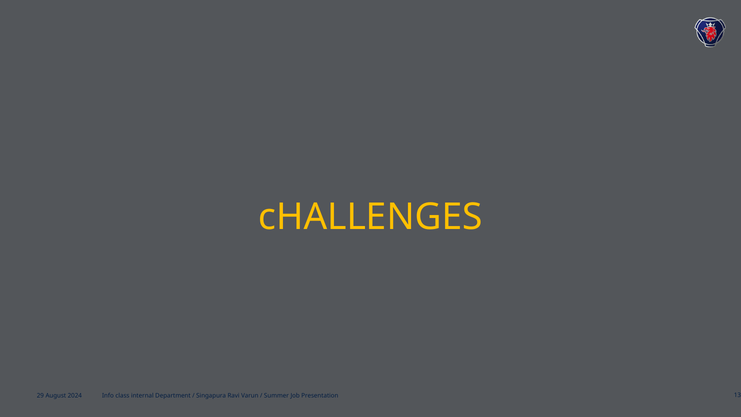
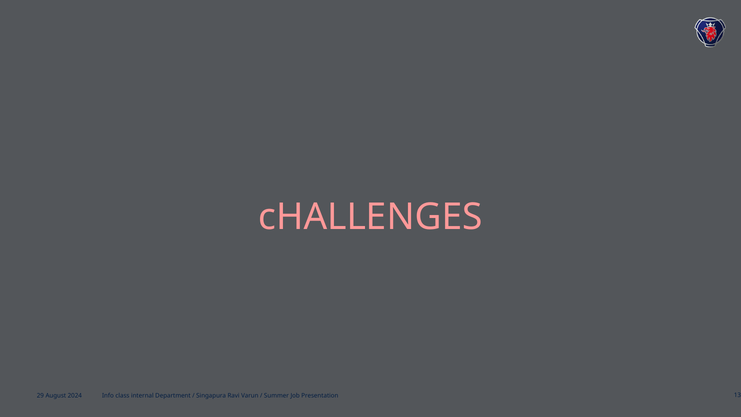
cHALLENGES colour: yellow -> pink
